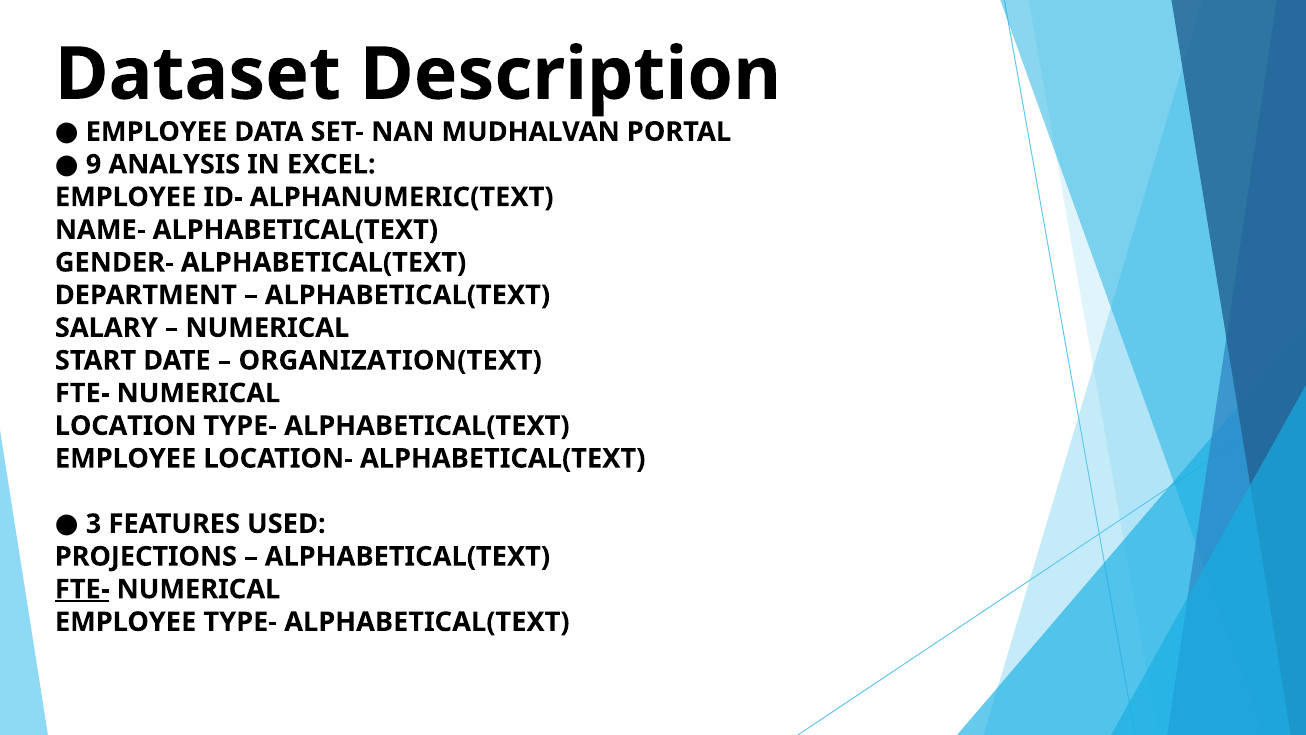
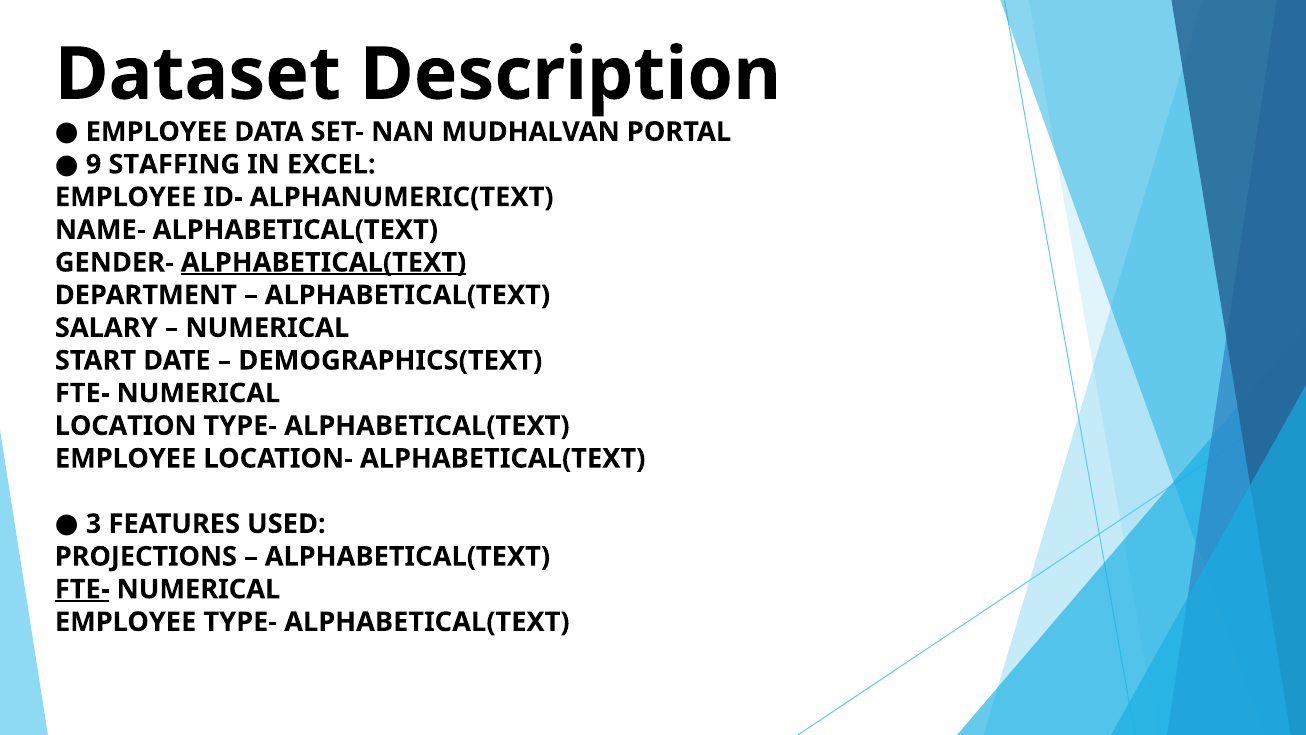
ANALYSIS: ANALYSIS -> STAFFING
ALPHABETICAL(TEXT at (324, 262) underline: none -> present
ORGANIZATION(TEXT: ORGANIZATION(TEXT -> DEMOGRAPHICS(TEXT
